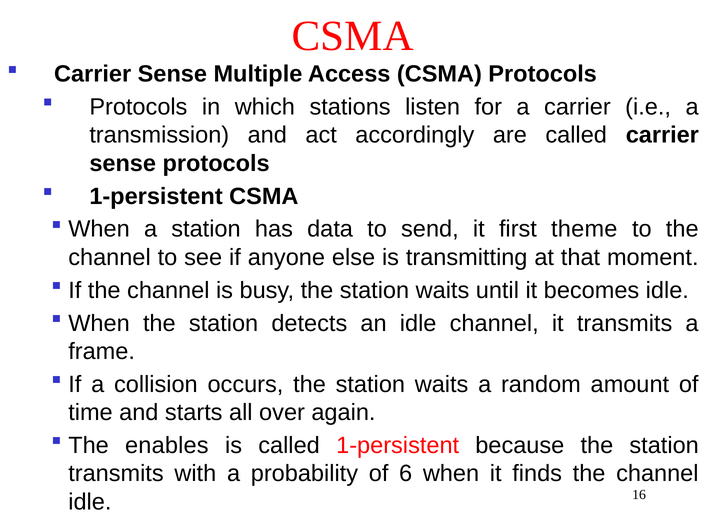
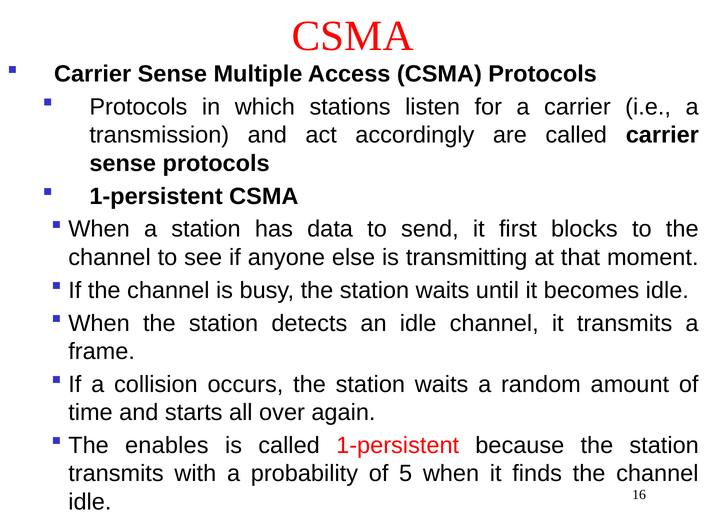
theme: theme -> blocks
6: 6 -> 5
